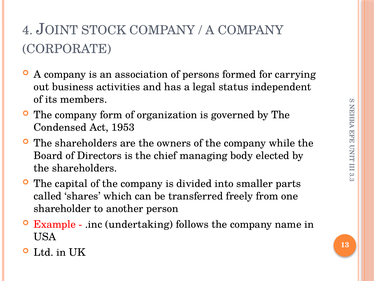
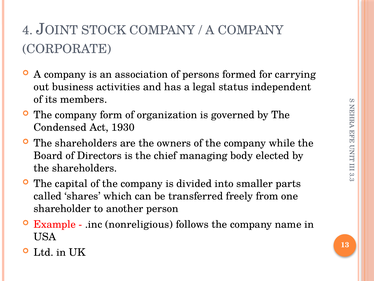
1953: 1953 -> 1930
undertaking: undertaking -> nonreligious
